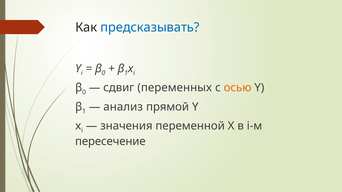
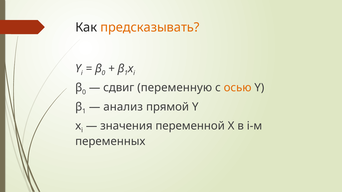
предсказывать colour: blue -> orange
переменных: переменных -> переменную
пересечение: пересечение -> переменных
